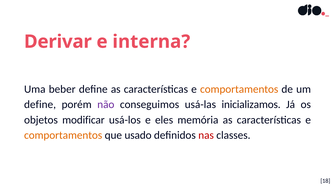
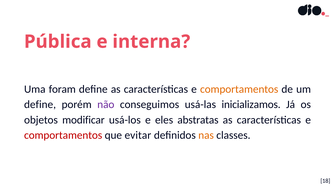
Derivar: Derivar -> Pública
beber: beber -> foram
memória: memória -> abstratas
comportamentos at (63, 136) colour: orange -> red
usado: usado -> evitar
nas colour: red -> orange
